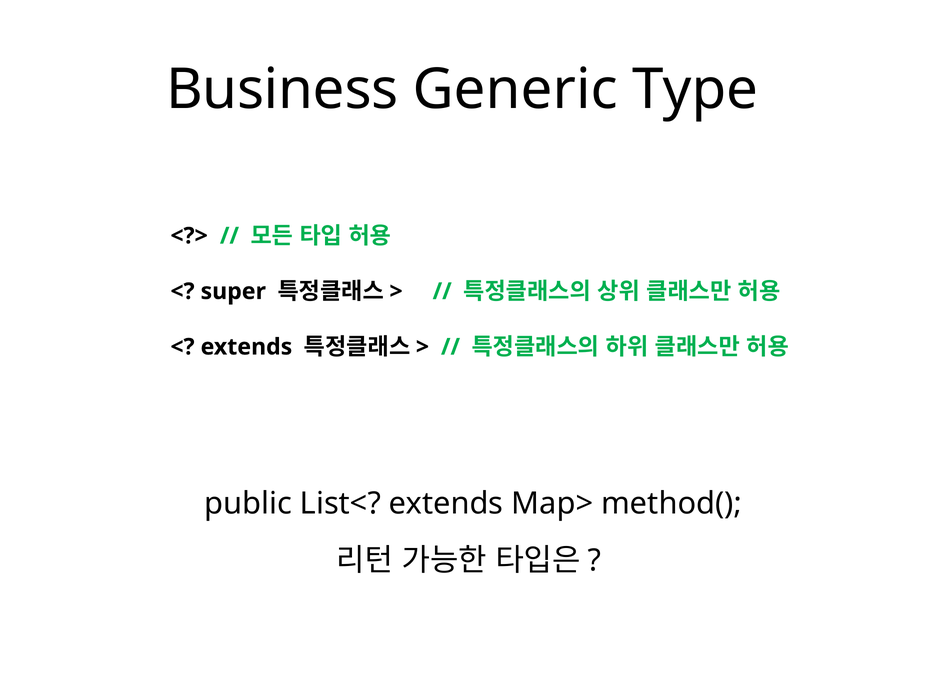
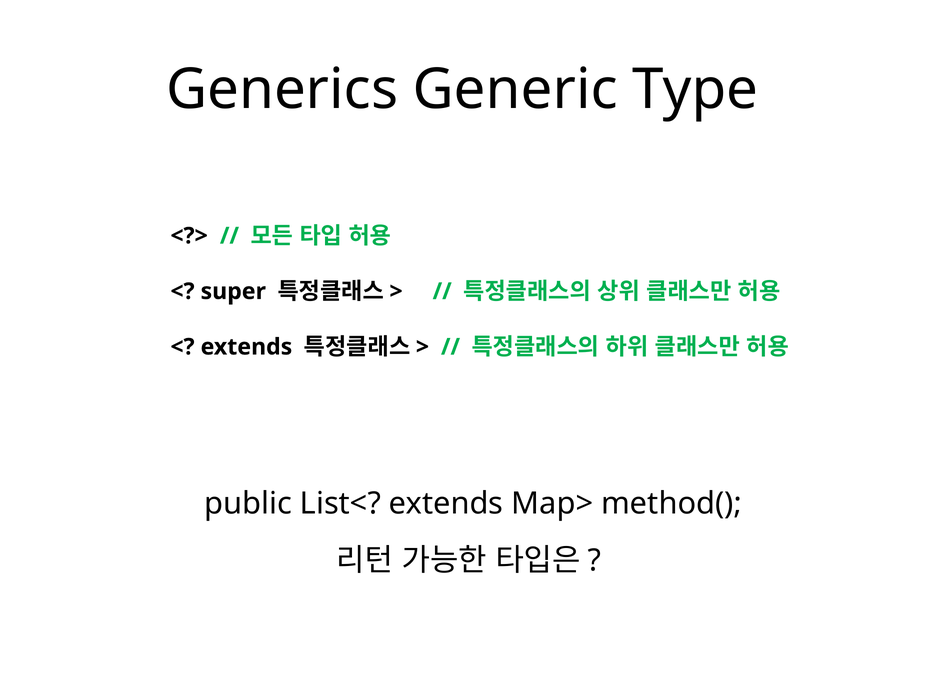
Business: Business -> Generics
